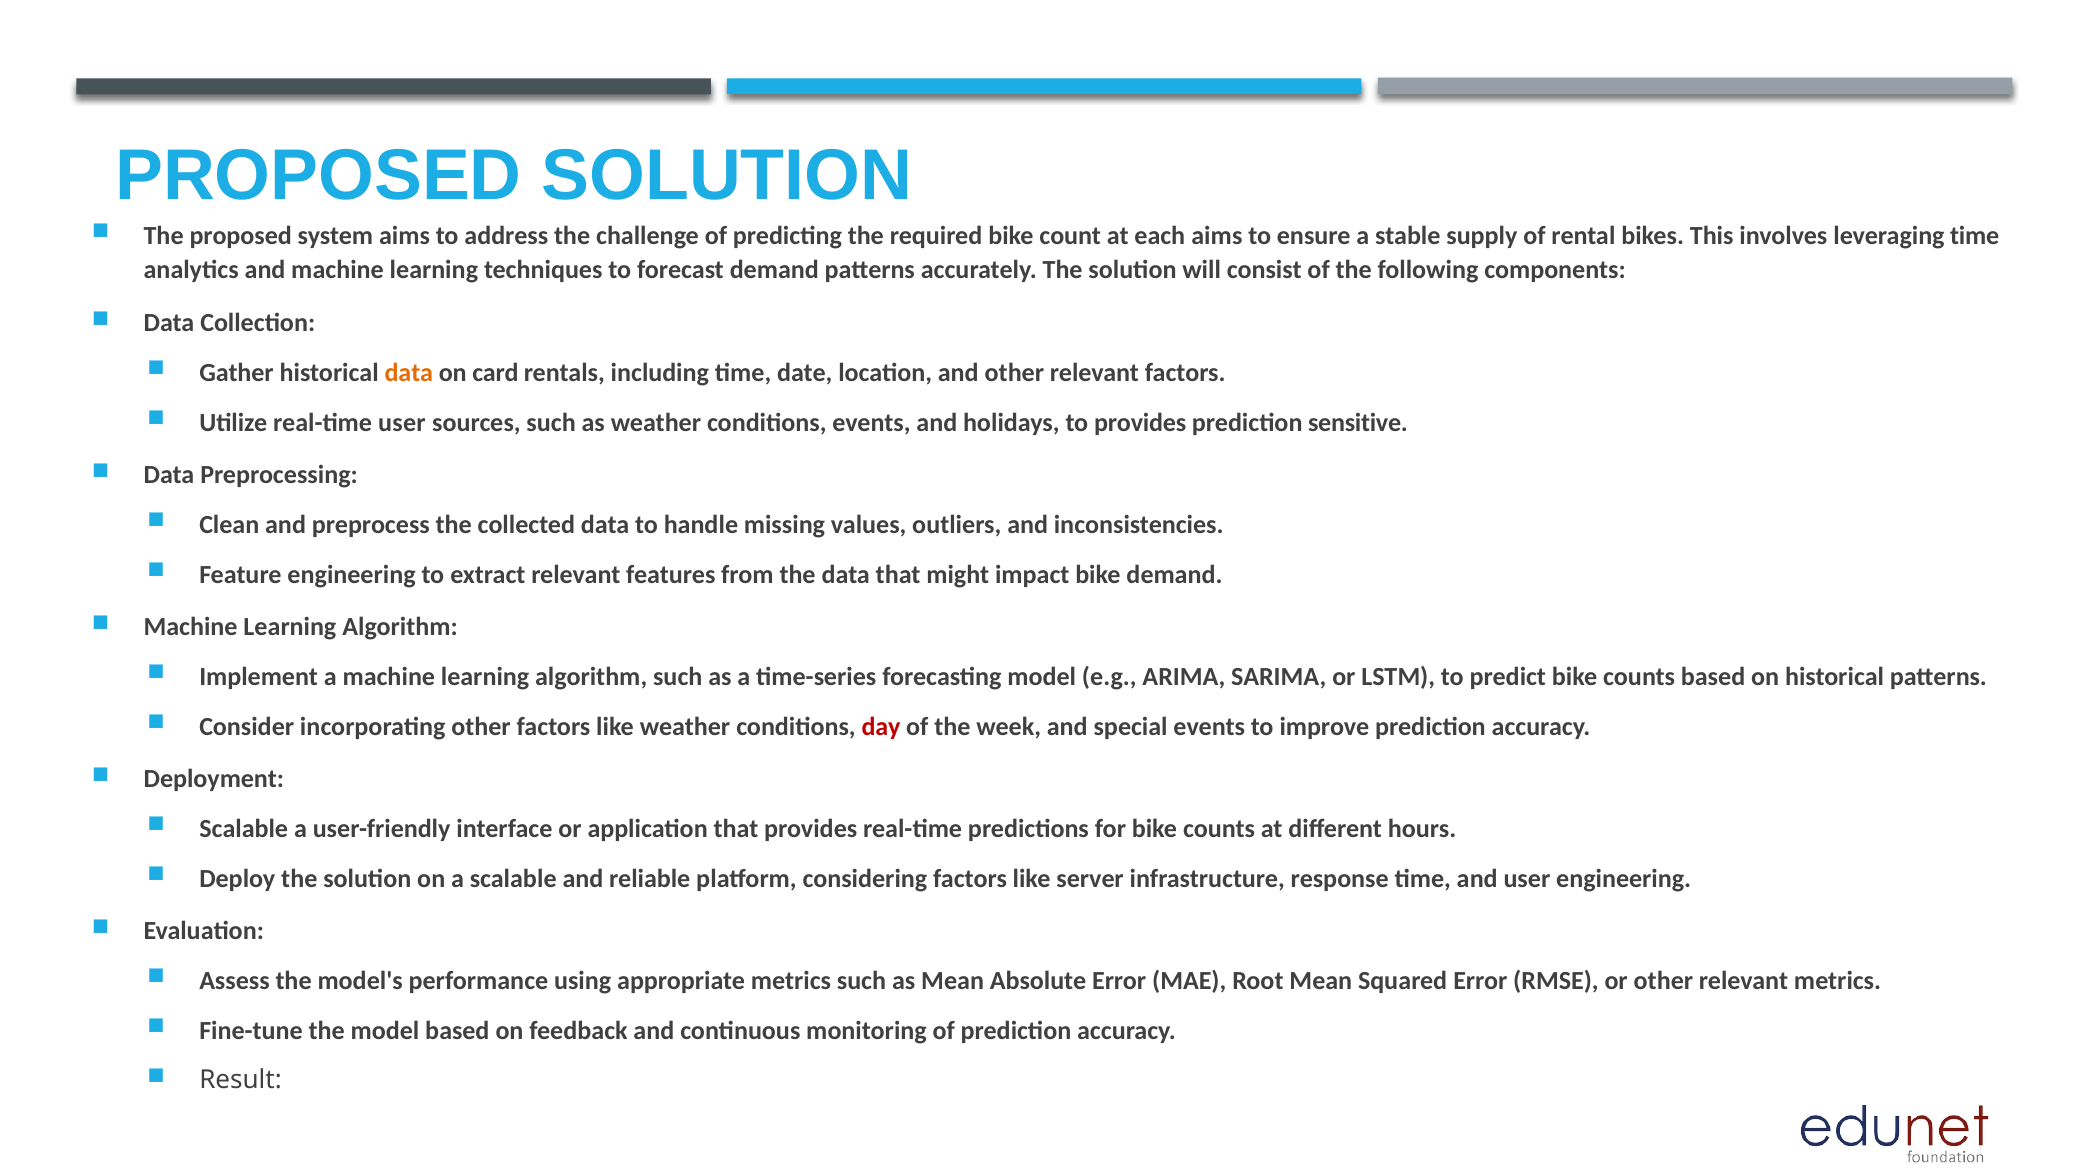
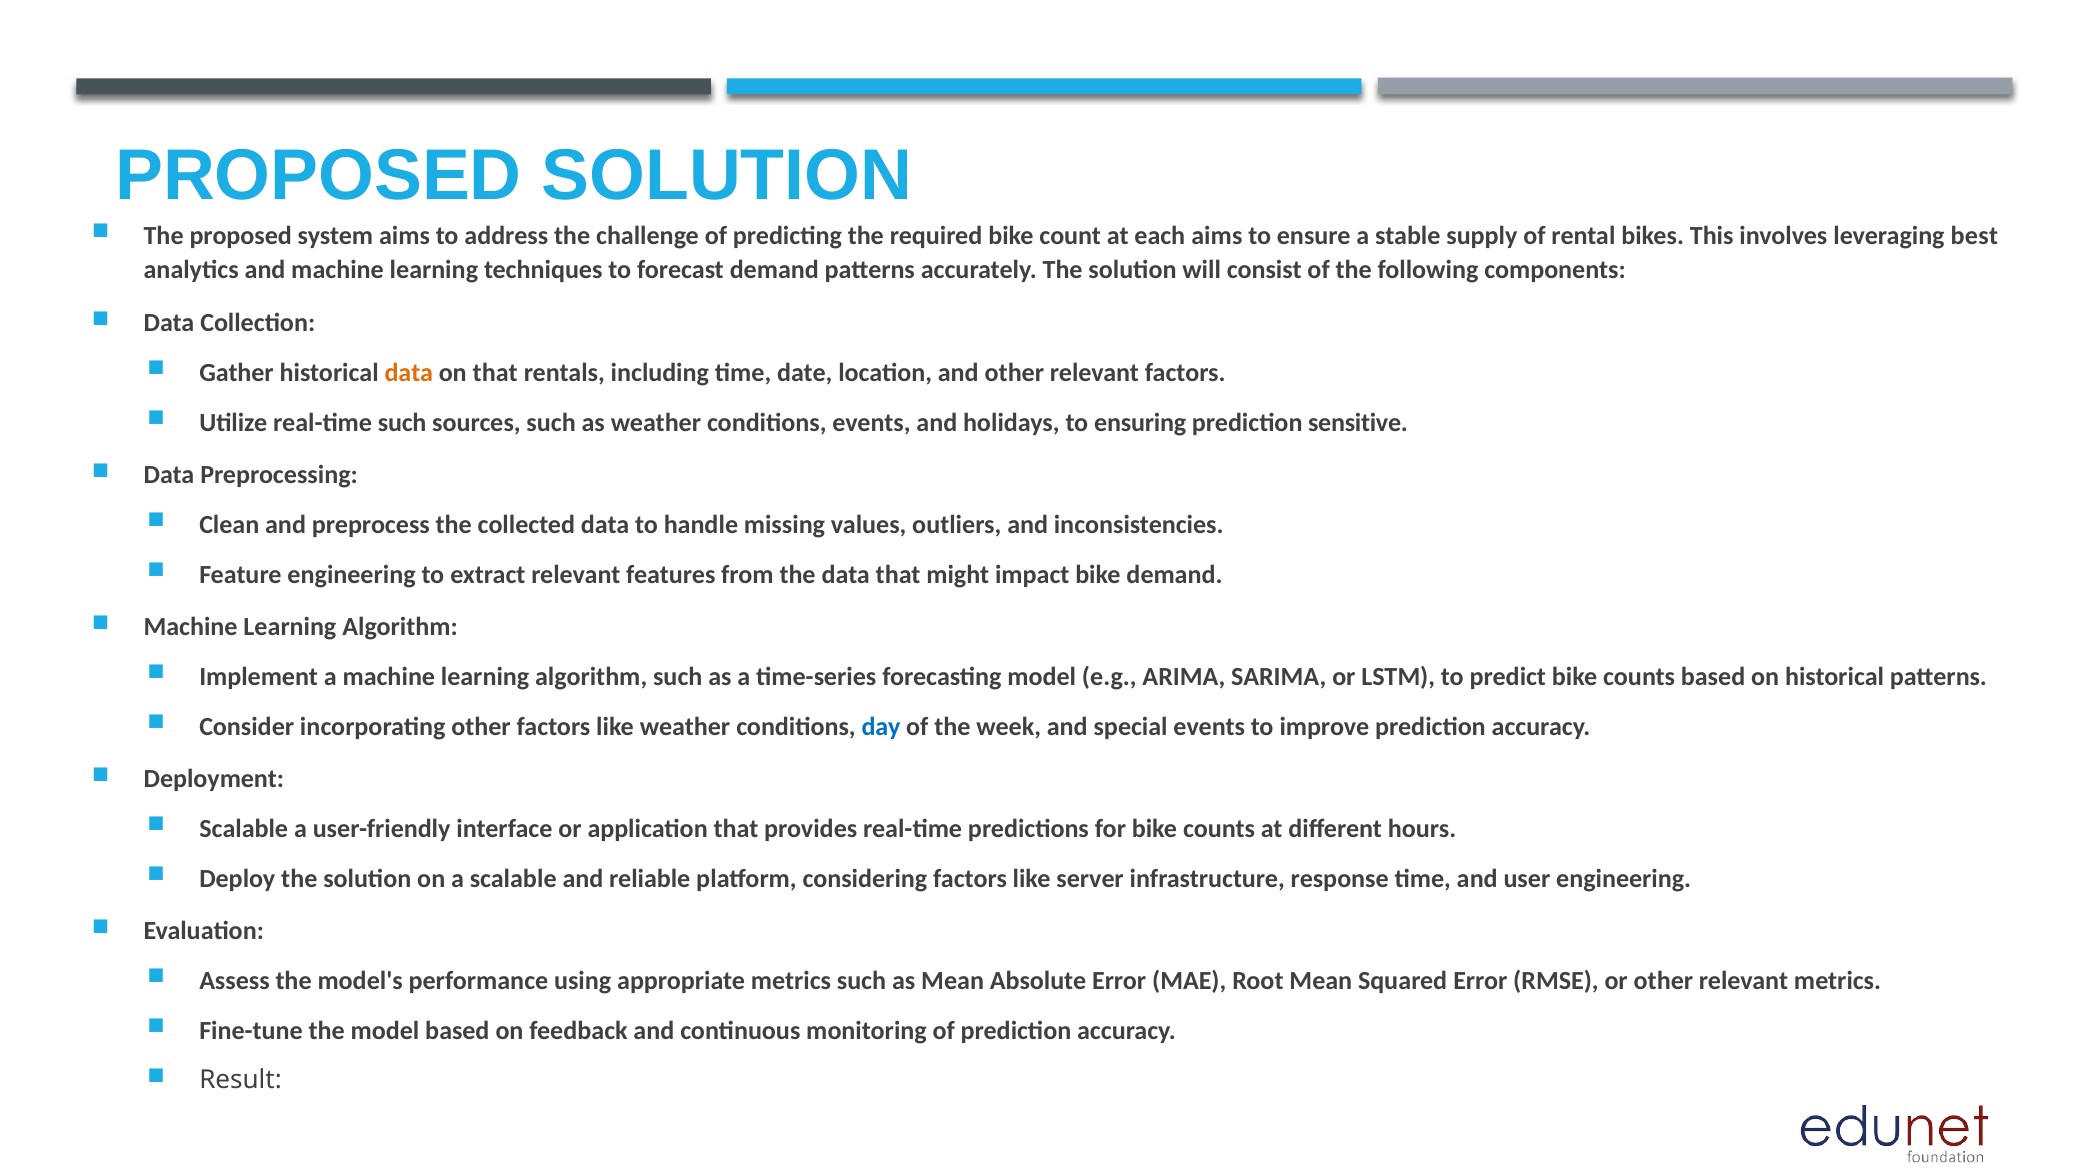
leveraging time: time -> best
on card: card -> that
real-time user: user -> such
to provides: provides -> ensuring
day colour: red -> blue
